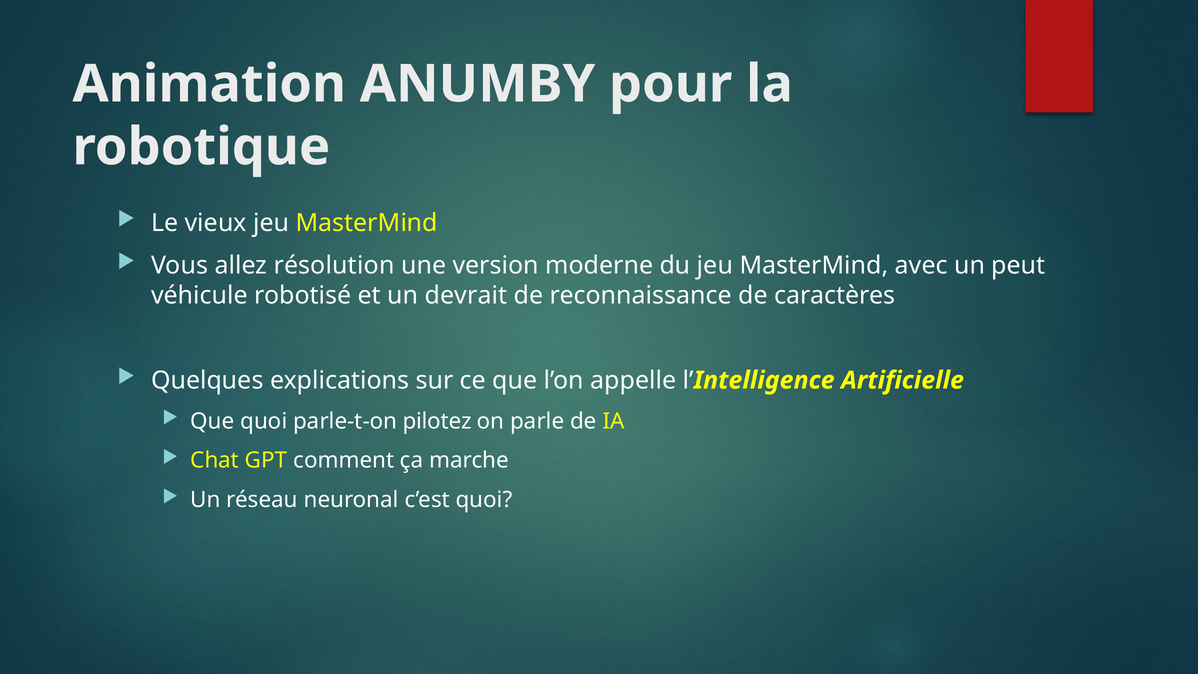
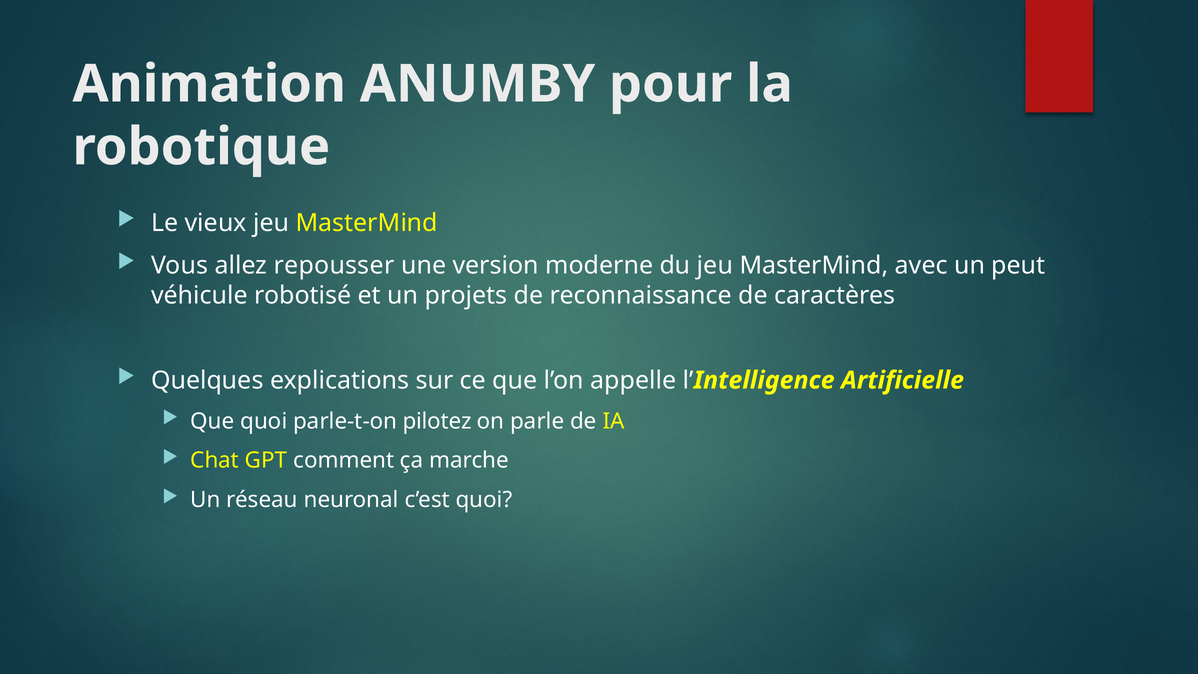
résolution: résolution -> repousser
devrait: devrait -> projets
